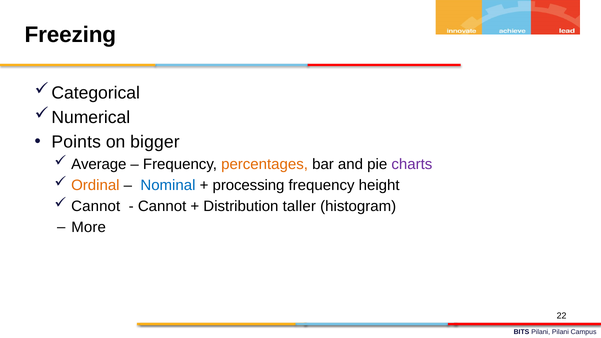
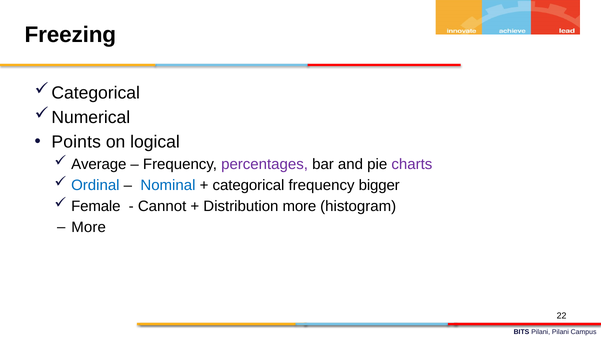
bigger: bigger -> logical
percentages colour: orange -> purple
Ordinal colour: orange -> blue
processing: processing -> categorical
height: height -> bigger
Cannot at (96, 206): Cannot -> Female
Distribution taller: taller -> more
